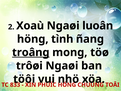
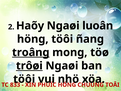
Xoaù: Xoaù -> Haõy
höng tình: tình -> töôi
trôøi underline: none -> present
